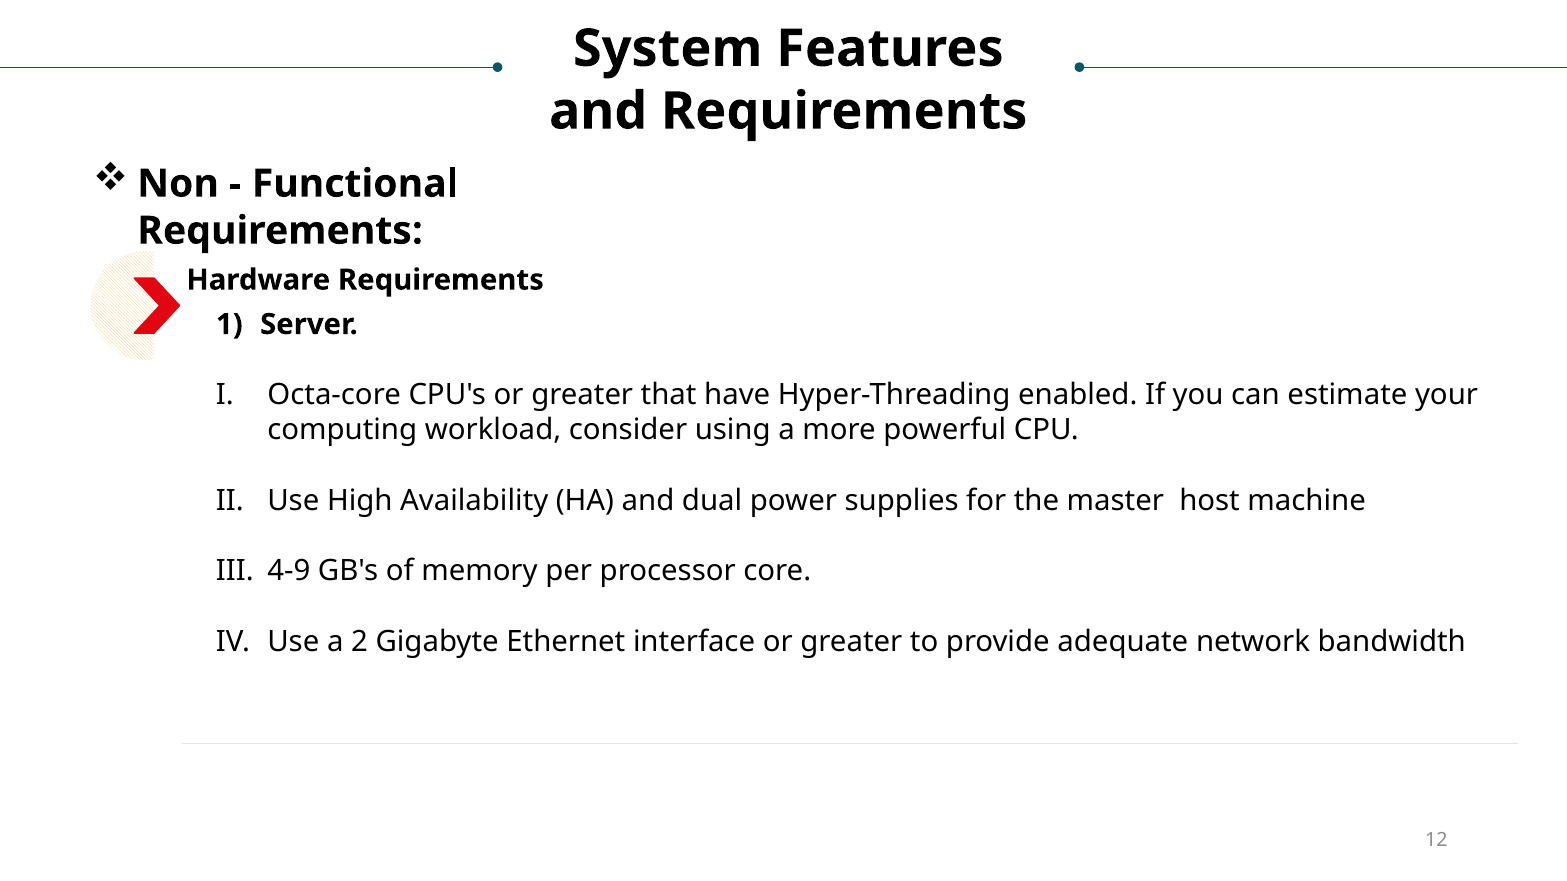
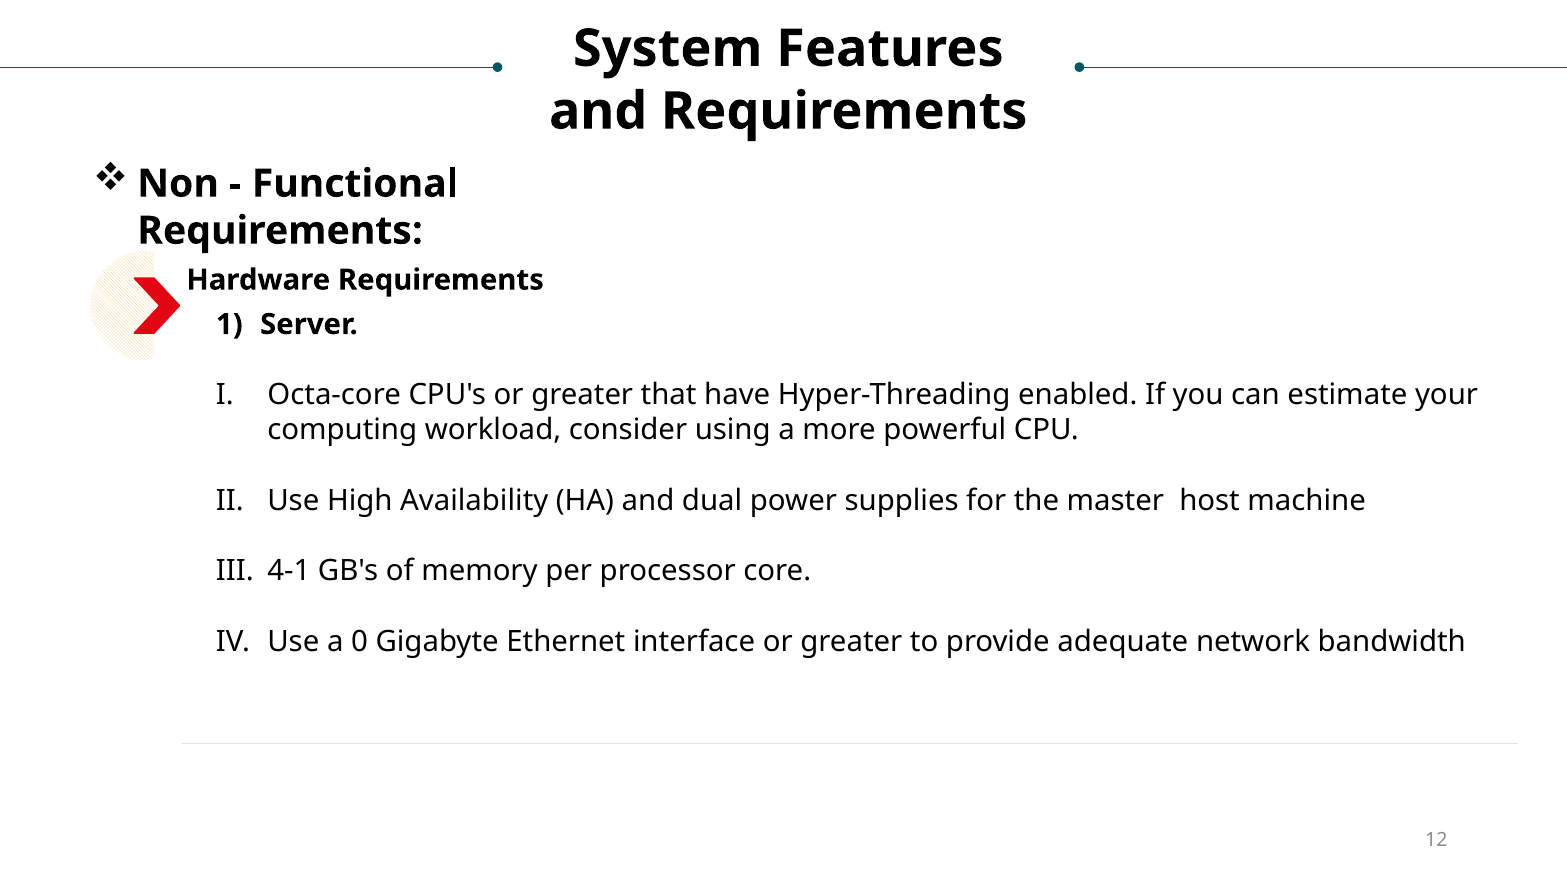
4-9: 4-9 -> 4-1
2: 2 -> 0
